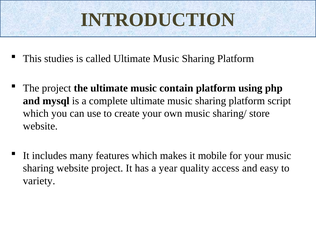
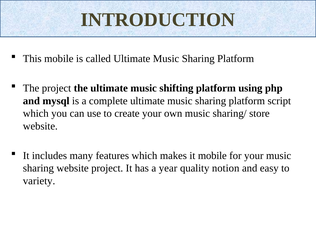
This studies: studies -> mobile
contain: contain -> shifting
access: access -> notion
